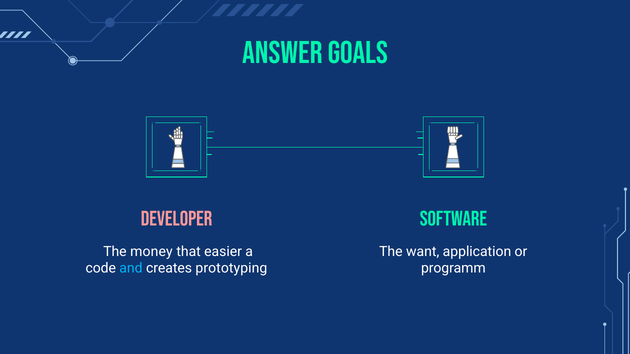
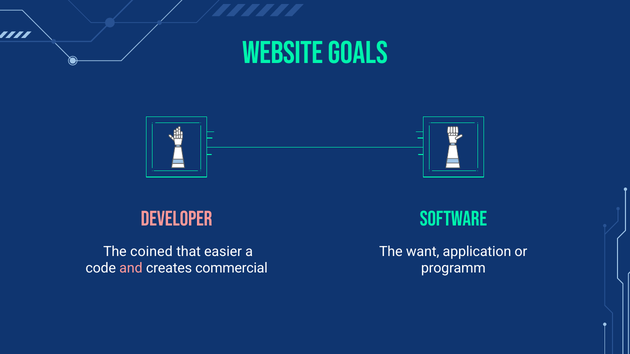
ANSWER: ANSWER -> WEBSITE
money: money -> coined
and colour: light blue -> pink
prototyping: prototyping -> commercial
